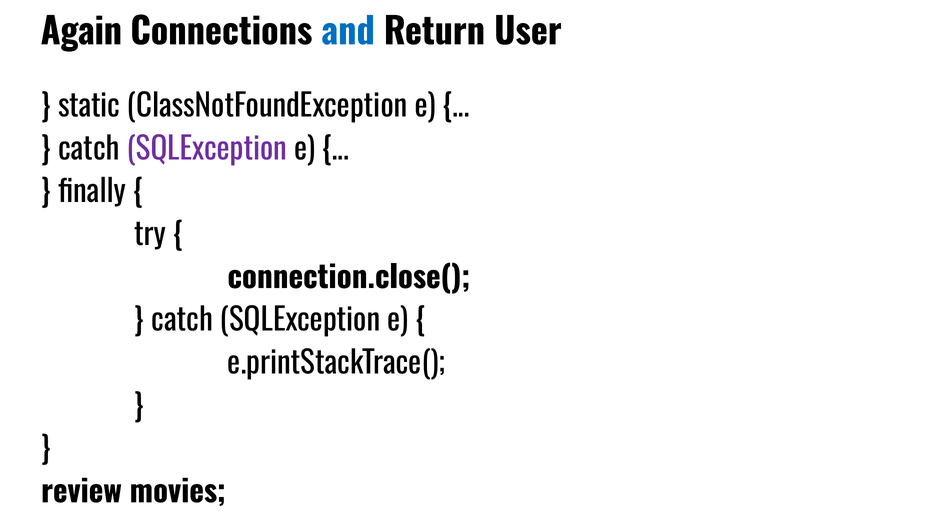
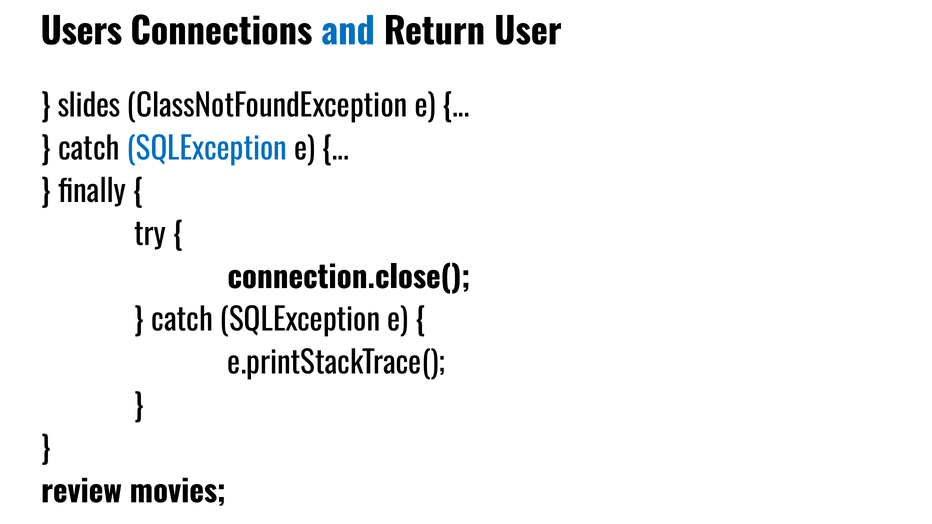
Again: Again -> Users
static: static -> slides
SQLException at (207, 149) colour: purple -> blue
